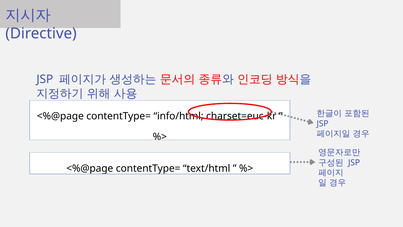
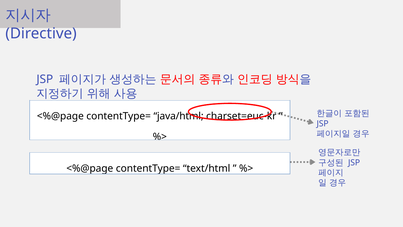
info/html: info/html -> java/html
